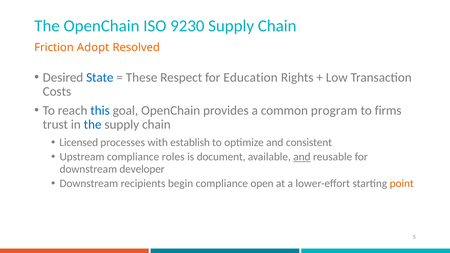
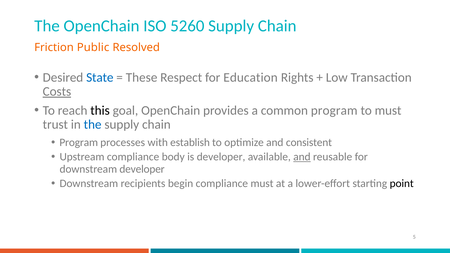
9230: 9230 -> 5260
Adopt: Adopt -> Public
Costs underline: none -> present
this colour: blue -> black
to firms: firms -> must
Licensed at (79, 142): Licensed -> Program
roles: roles -> body
is document: document -> developer
compliance open: open -> must
point colour: orange -> black
